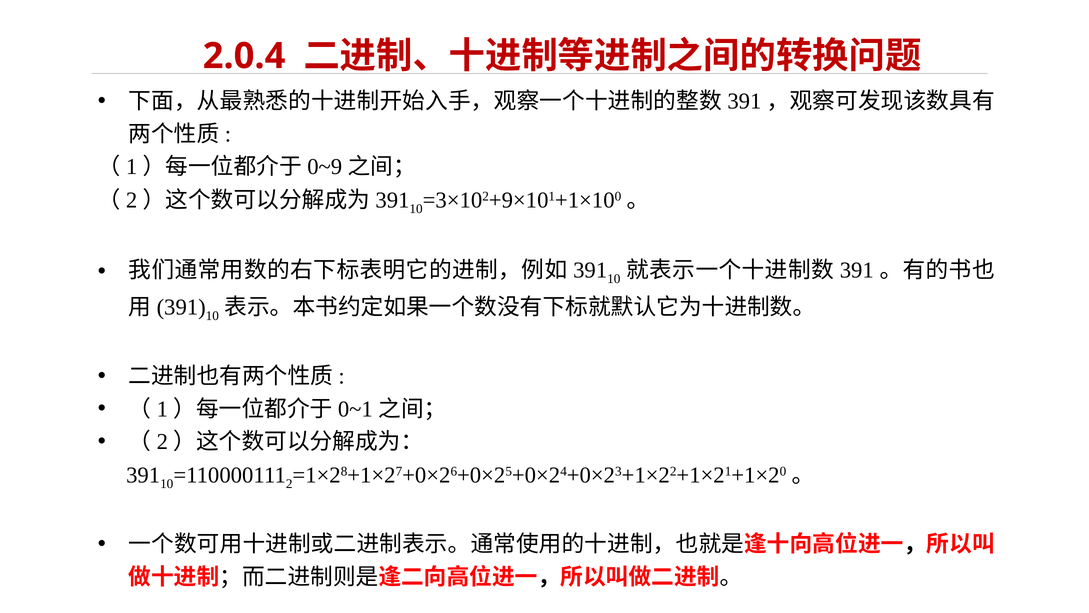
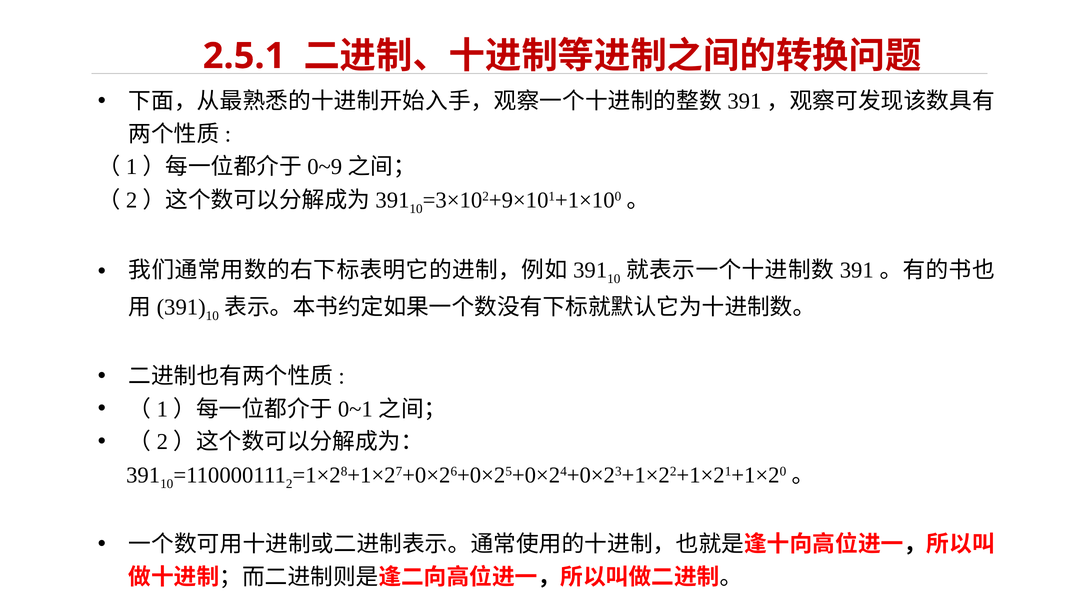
2.0.4: 2.0.4 -> 2.5.1
